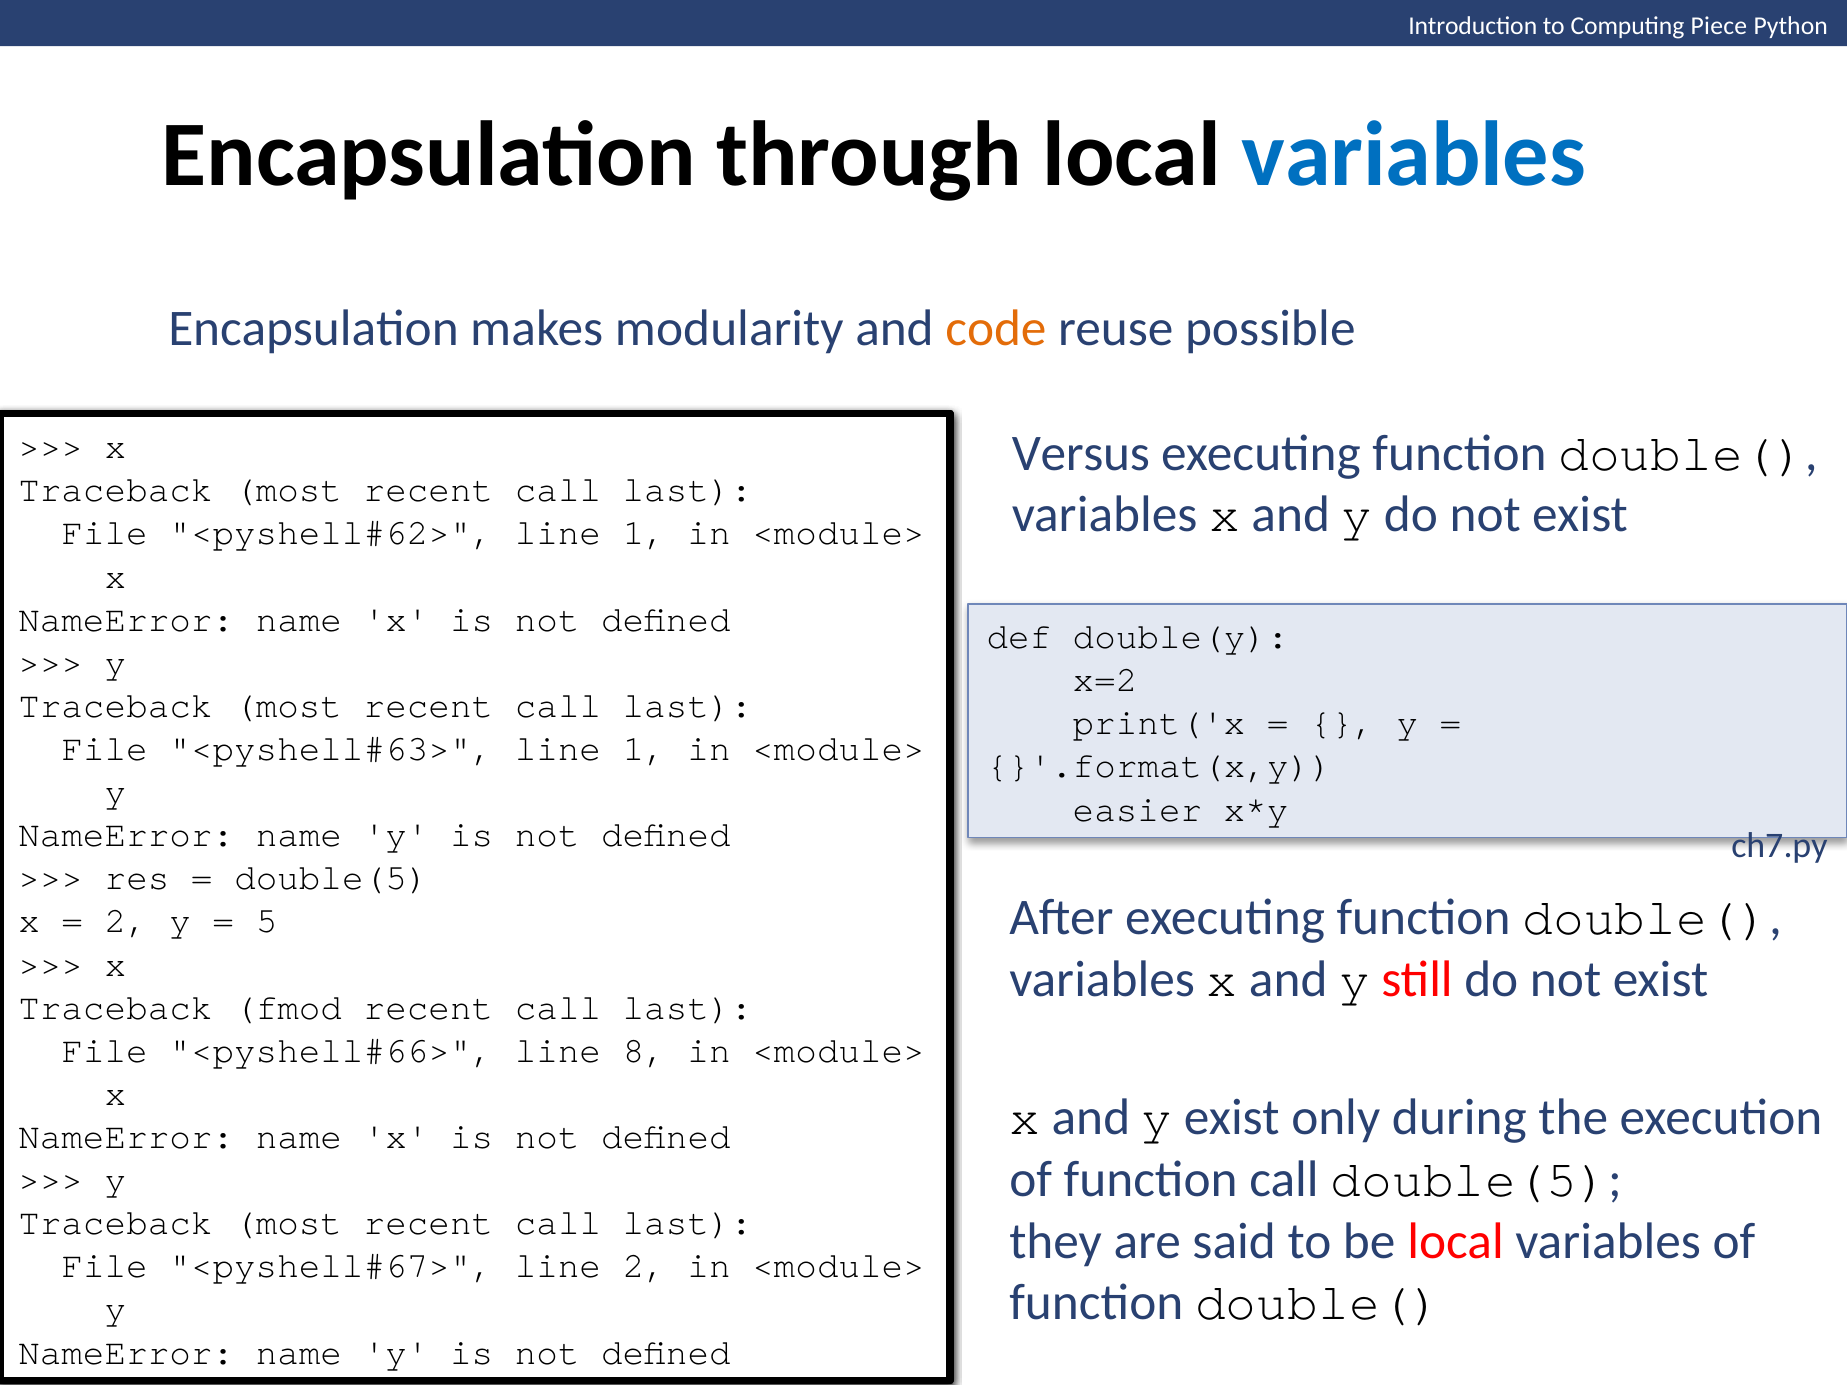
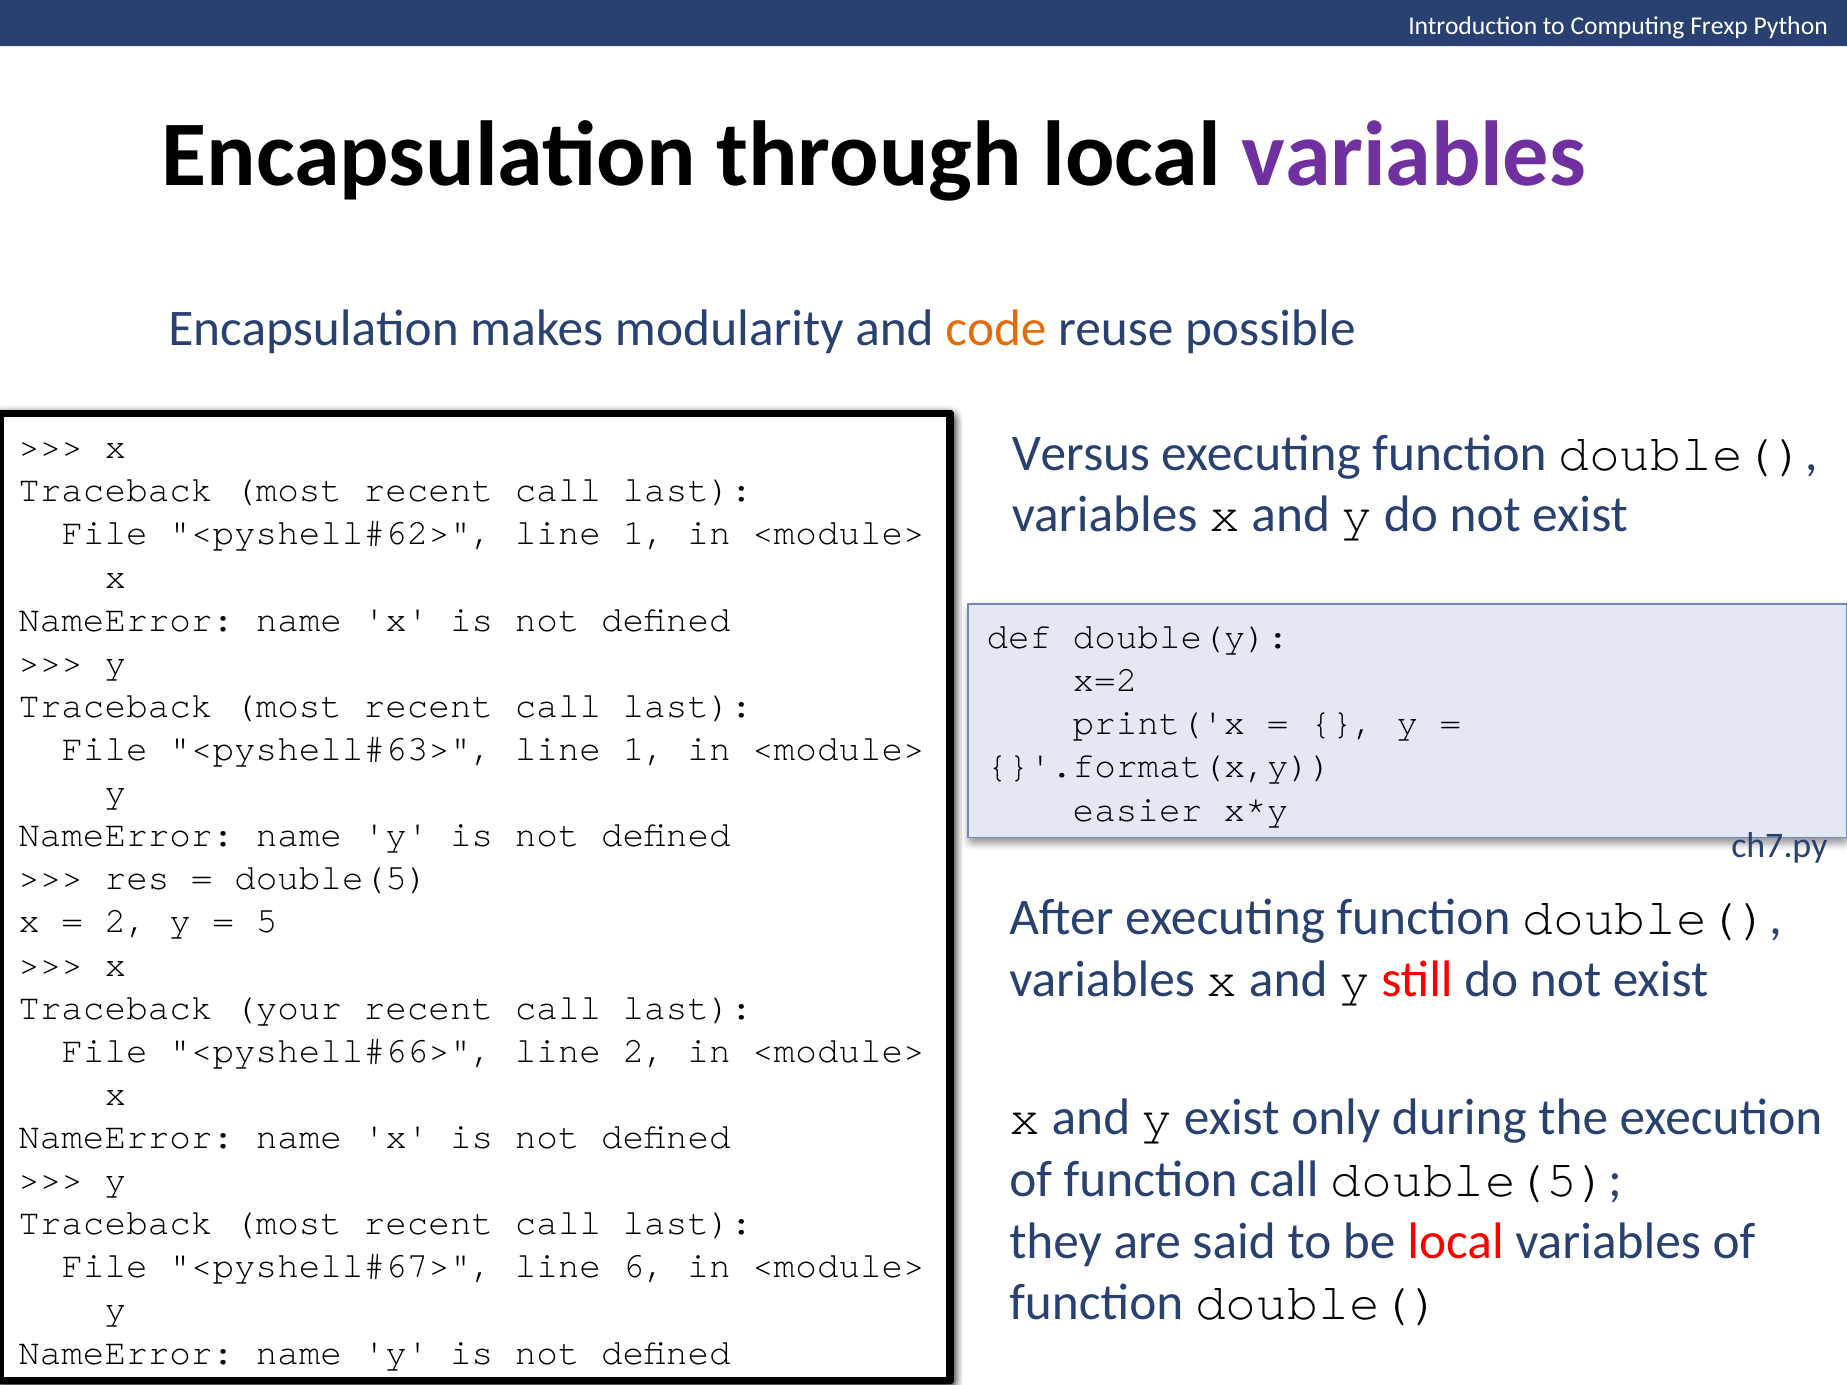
Piece: Piece -> Frexp
variables at (1414, 155) colour: blue -> purple
fmod: fmod -> your
line 8: 8 -> 2
line 2: 2 -> 6
